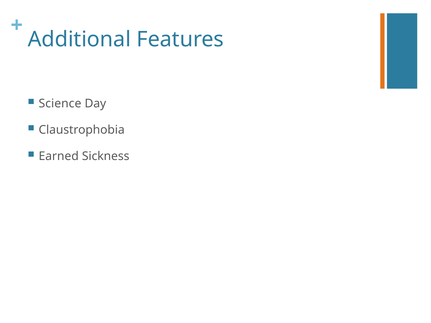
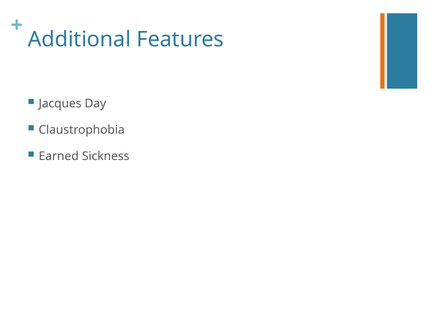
Science: Science -> Jacques
